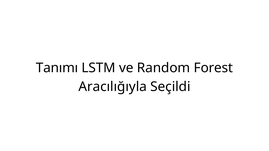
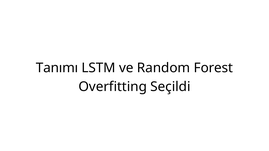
Aracılığıyla: Aracılığıyla -> Overfitting
